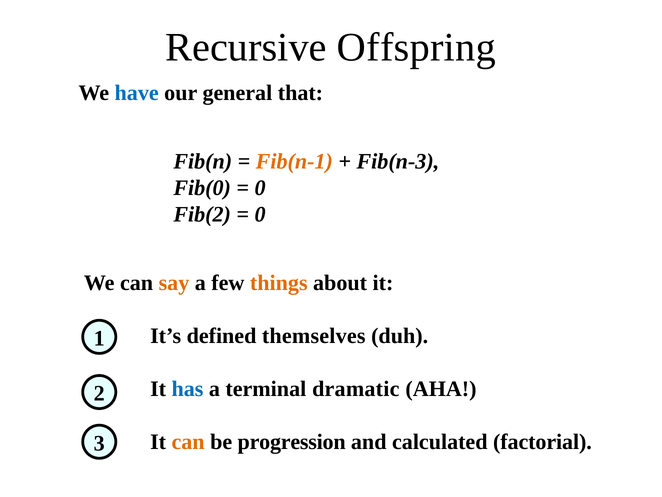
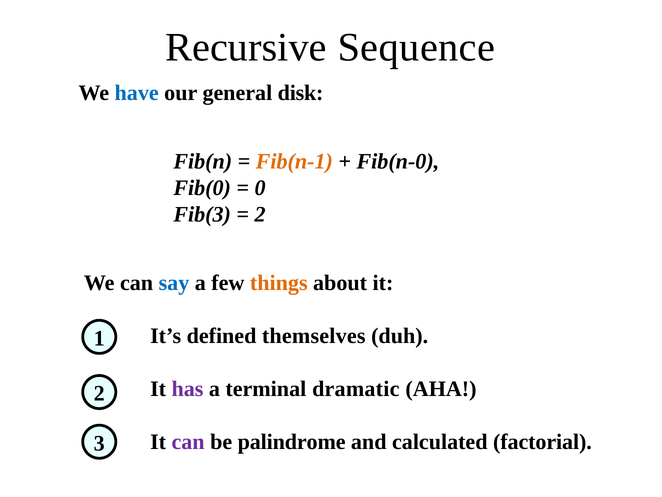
Offspring: Offspring -> Sequence
that: that -> disk
Fib(n-3: Fib(n-3 -> Fib(n-0
Fib(2: Fib(2 -> Fib(3
0 at (260, 214): 0 -> 2
say colour: orange -> blue
has colour: blue -> purple
can at (188, 442) colour: orange -> purple
progression: progression -> palindrome
